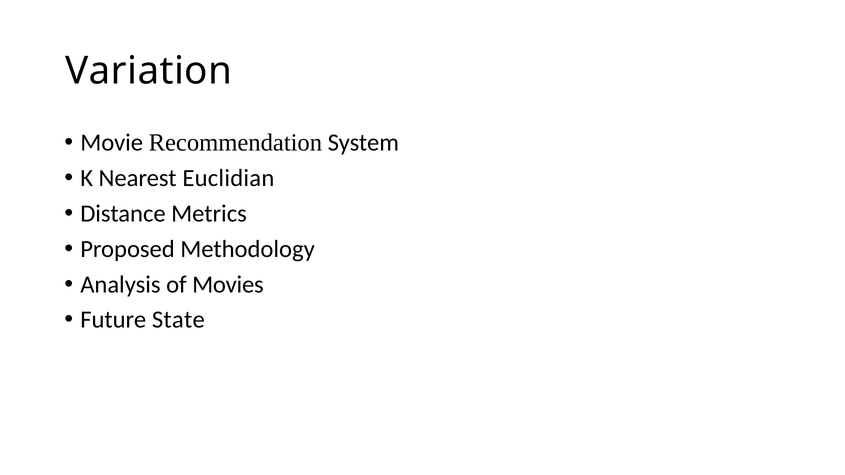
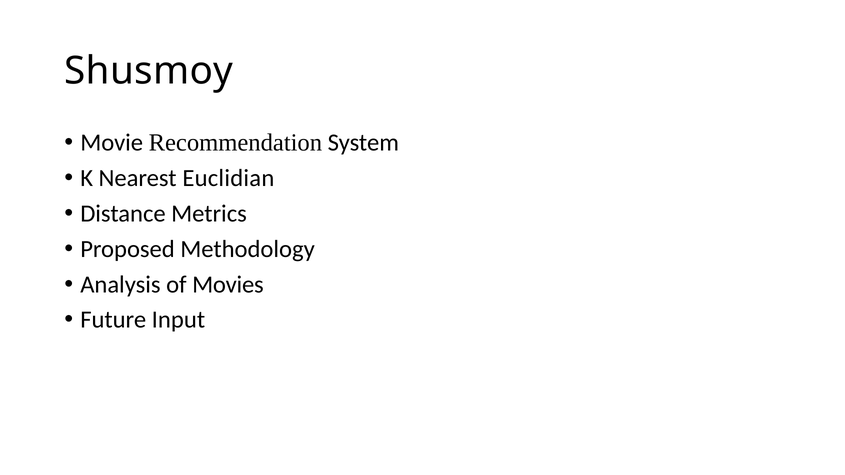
Variation: Variation -> Shusmoy
State: State -> Input
